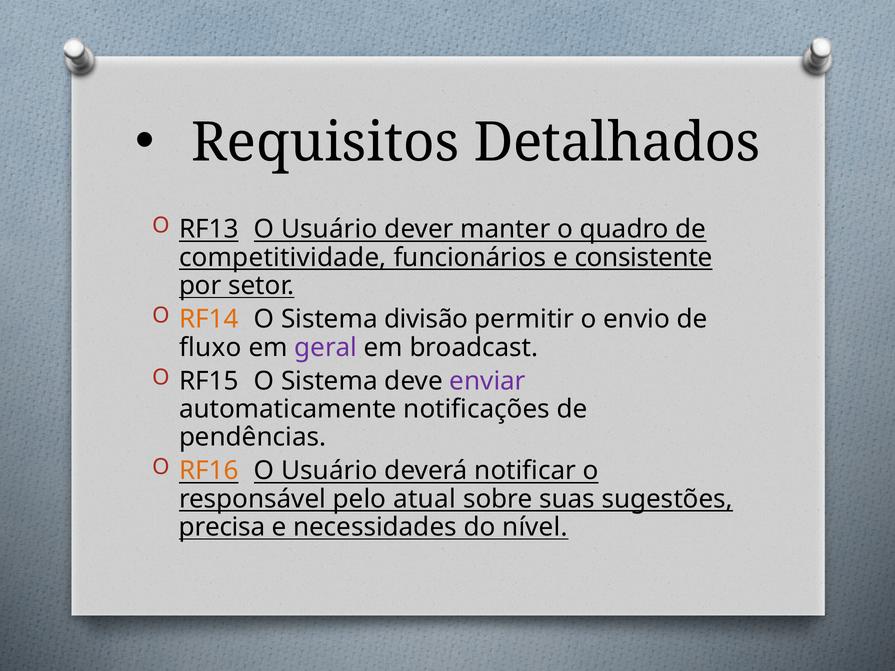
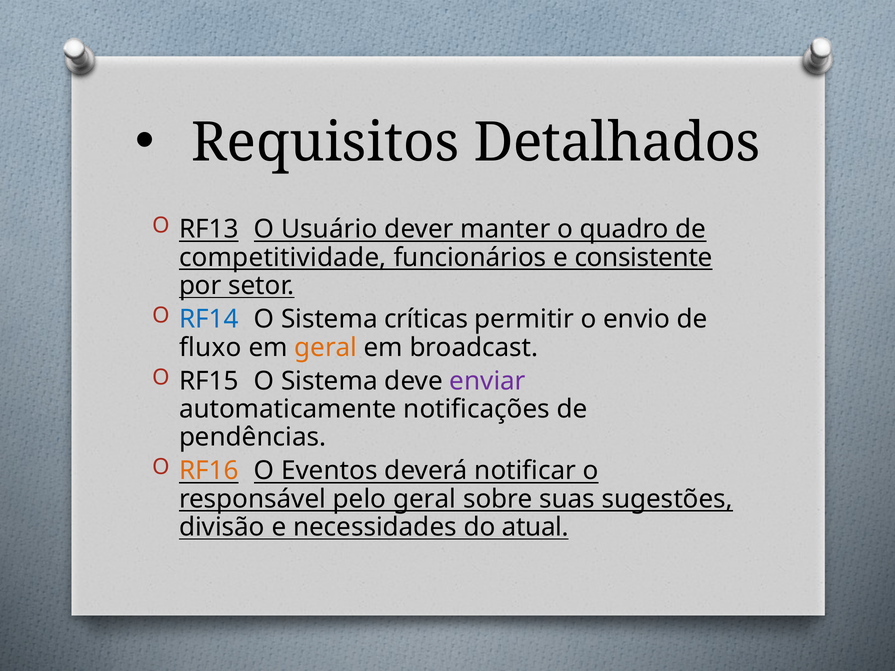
RF14 colour: orange -> blue
divisão: divisão -> críticas
geral at (326, 348) colour: purple -> orange
Usuário at (329, 471): Usuário -> Eventos
pelo atual: atual -> geral
precisa: precisa -> divisão
nível: nível -> atual
